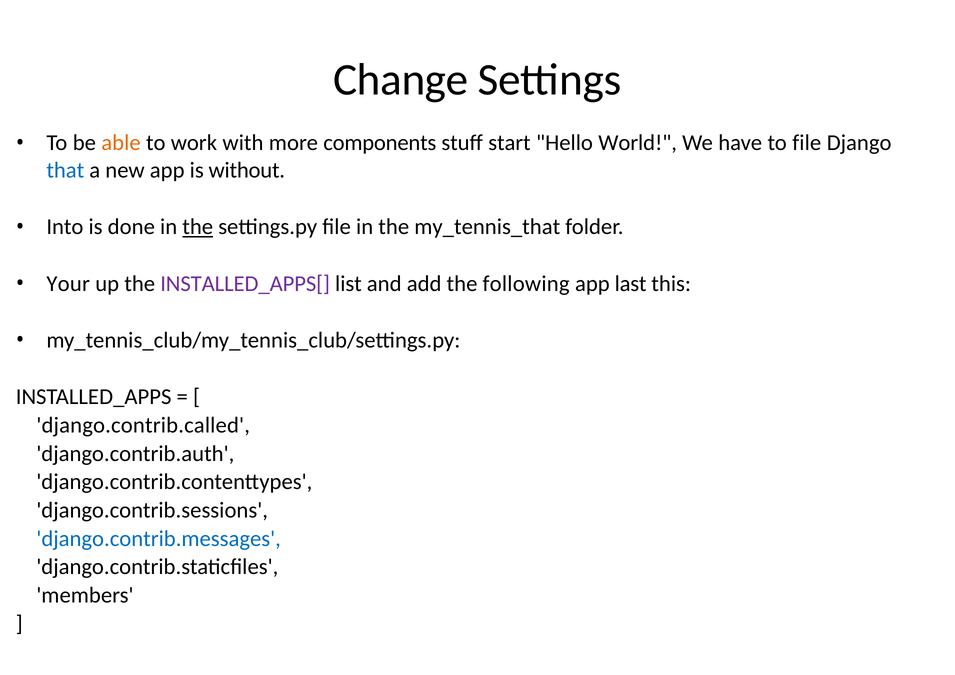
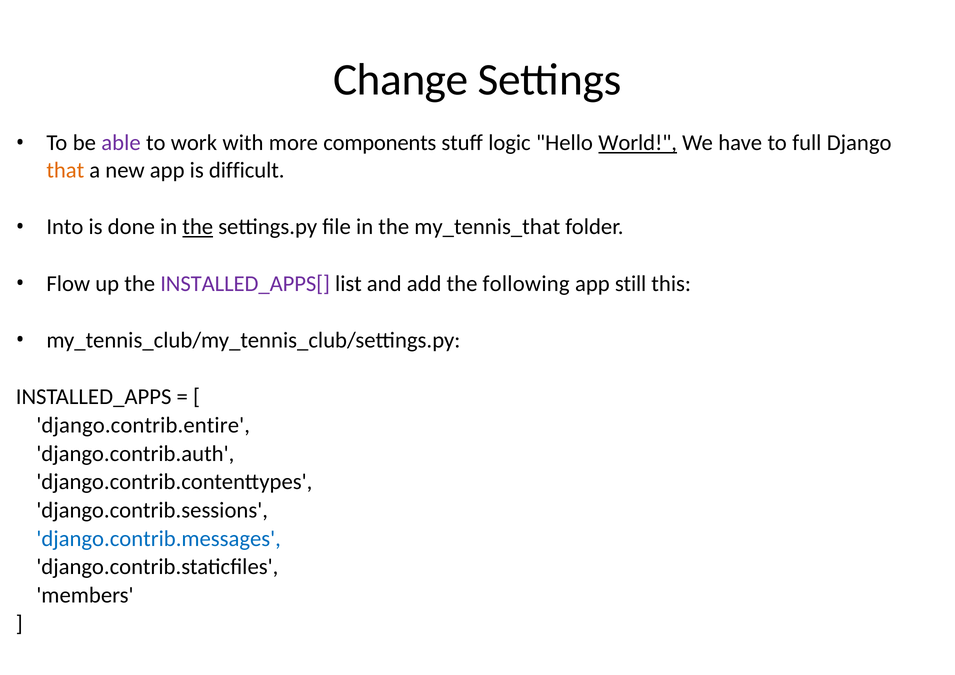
able colour: orange -> purple
start: start -> logic
World underline: none -> present
to file: file -> full
that colour: blue -> orange
without: without -> difficult
Your: Your -> Flow
last: last -> still
django.contrib.called: django.contrib.called -> django.contrib.entire
